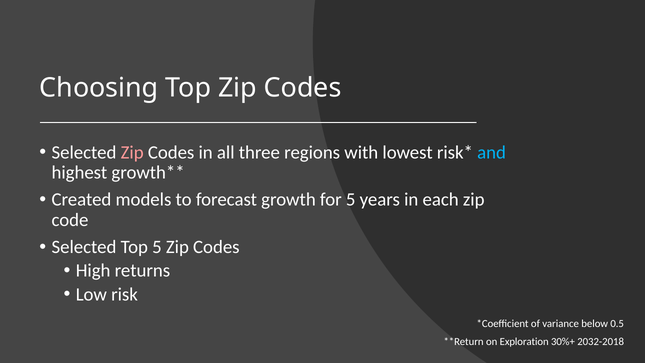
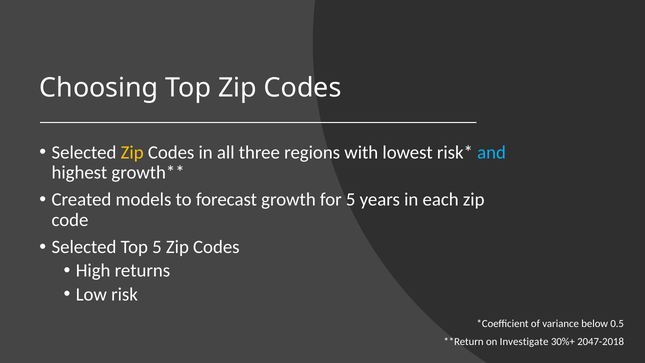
Zip at (132, 152) colour: pink -> yellow
Exploration: Exploration -> Investigate
2032-2018: 2032-2018 -> 2047-2018
